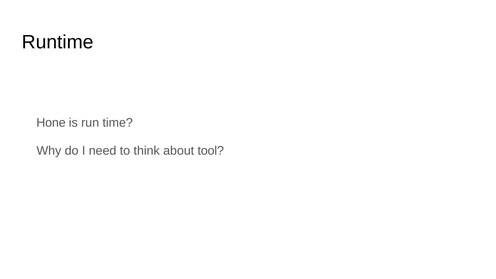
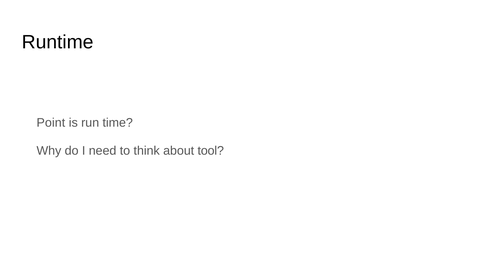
Hone: Hone -> Point
